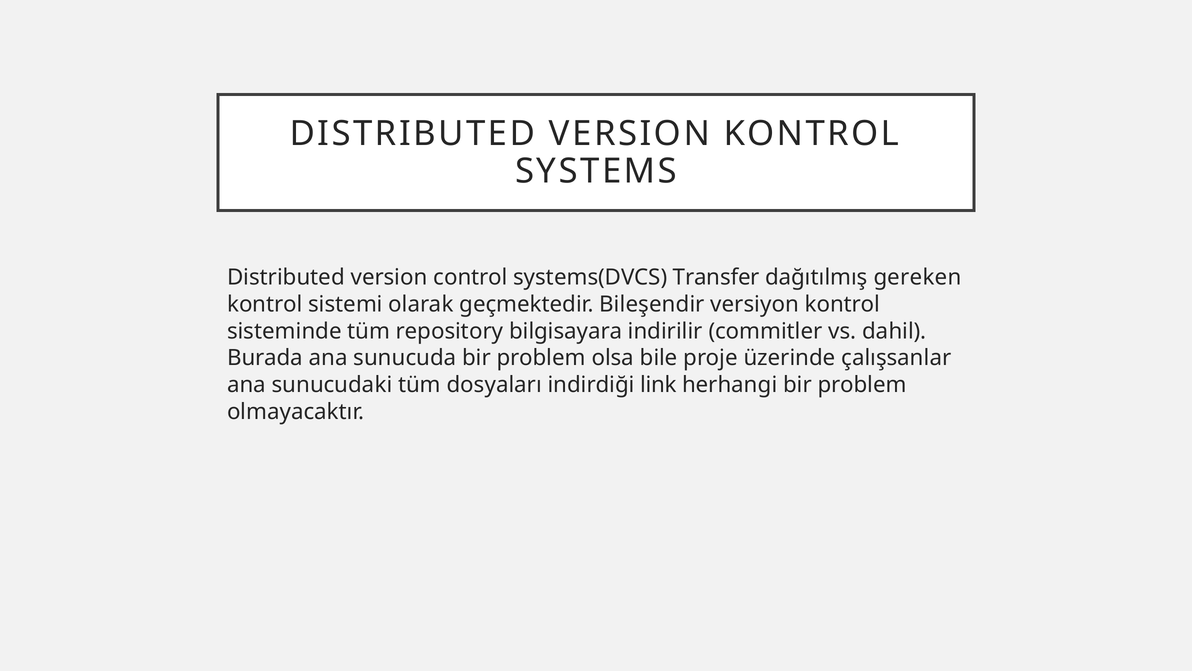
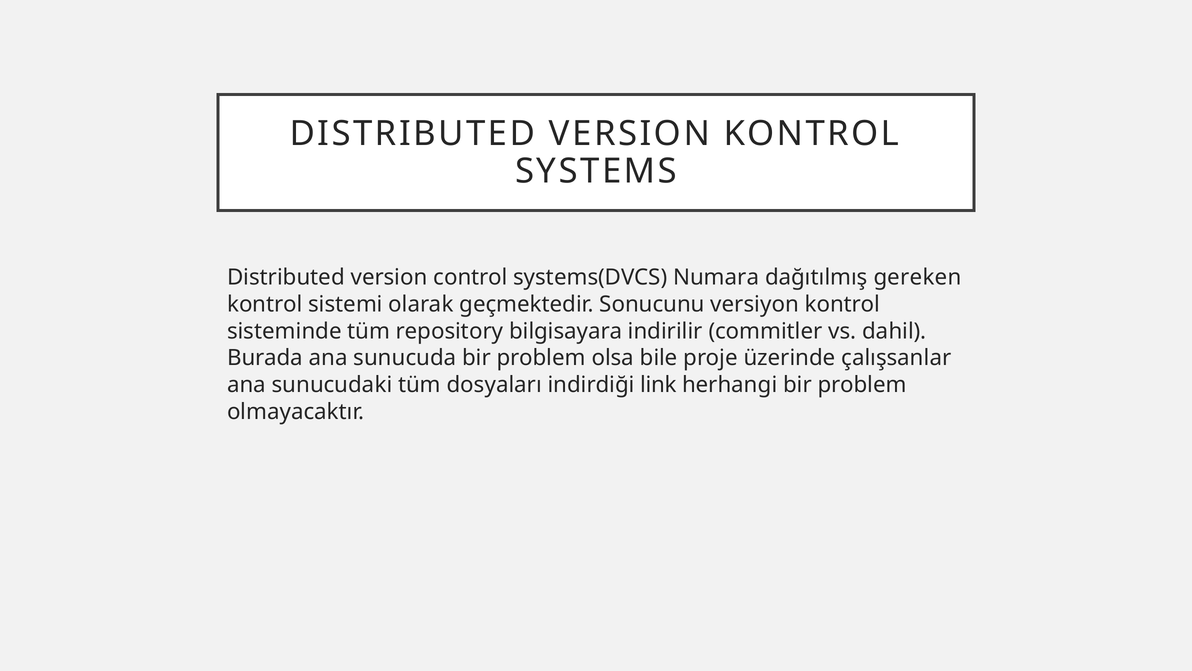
Transfer: Transfer -> Numara
Bileşendir: Bileşendir -> Sonucunu
